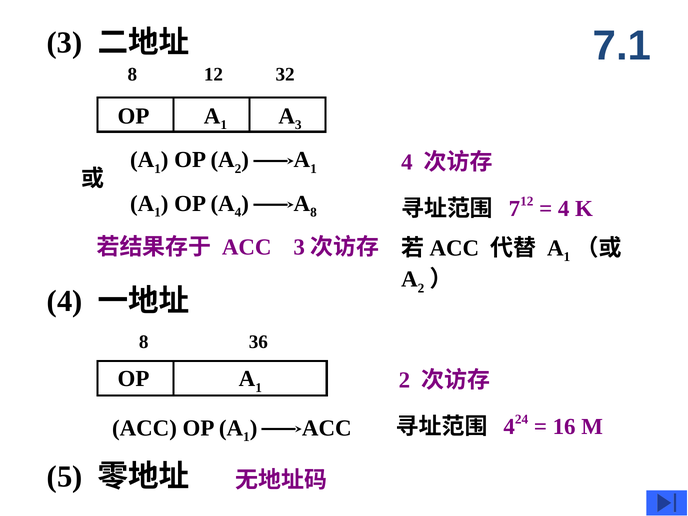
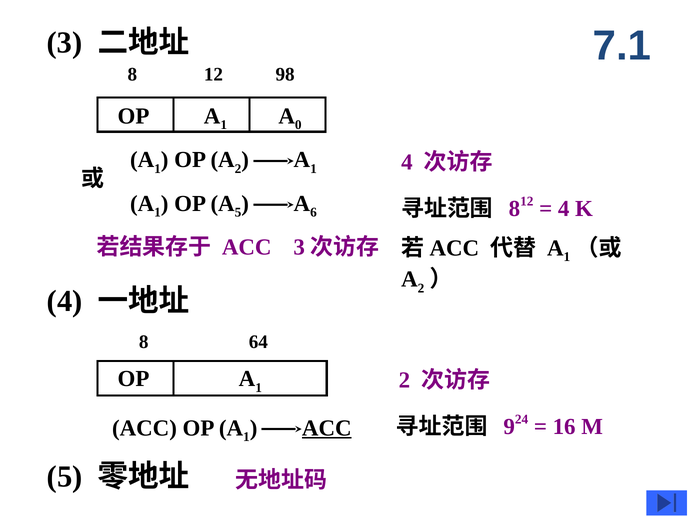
32: 32 -> 98
3 at (298, 125): 3 -> 0
4 at (238, 213): 4 -> 5
8 at (313, 213): 8 -> 6
7 at (514, 209): 7 -> 8
36: 36 -> 64
ACC at (327, 428) underline: none -> present
4 at (509, 426): 4 -> 9
